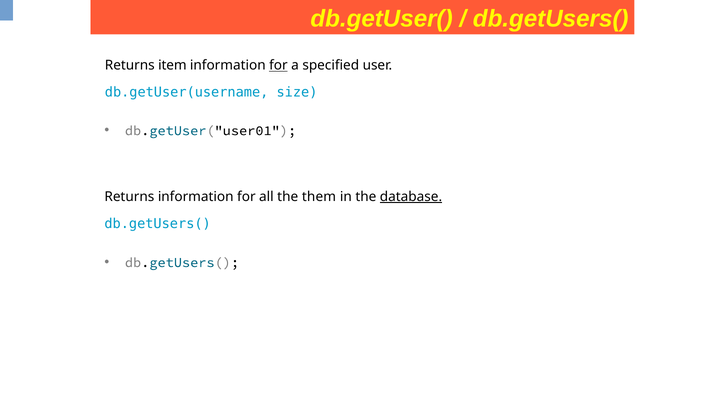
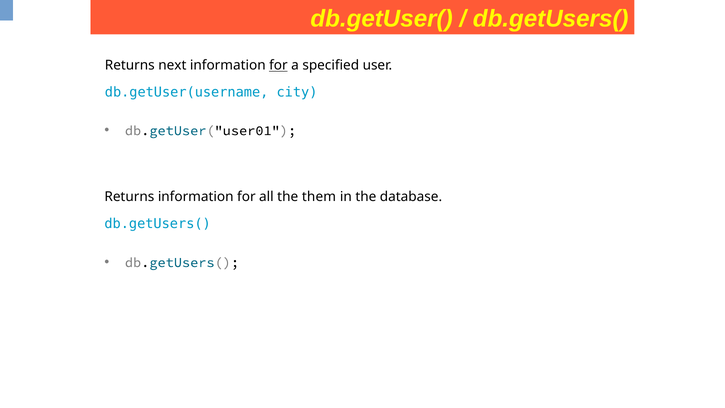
item: item -> next
size: size -> city
database underline: present -> none
